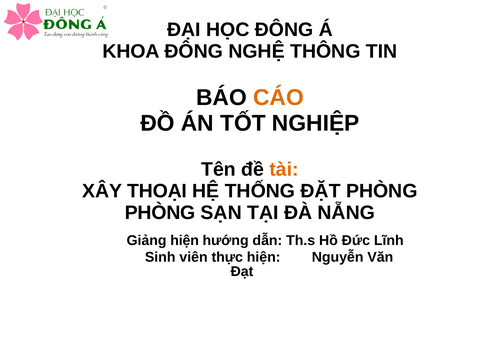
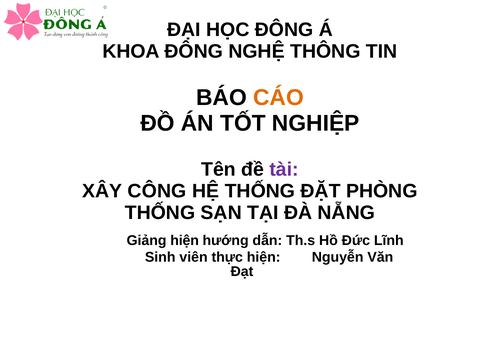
tài colour: orange -> purple
THOẠI: THOẠI -> CÔNG
PHÒNG at (160, 213): PHÒNG -> THỐNG
